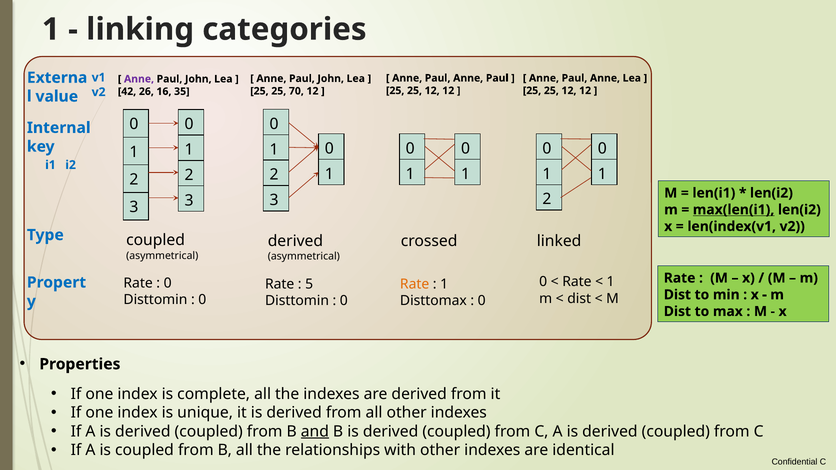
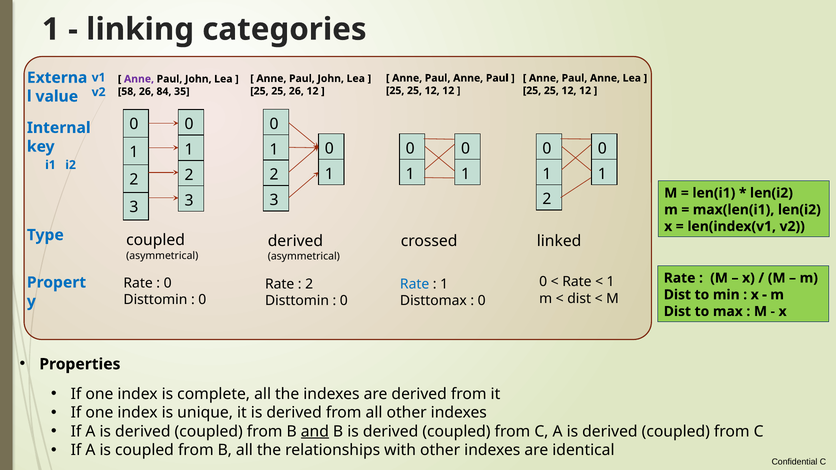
25 70: 70 -> 26
42: 42 -> 58
16: 16 -> 84
max(len(i1 underline: present -> none
5 at (309, 284): 5 -> 2
Rate at (415, 284) colour: orange -> blue
